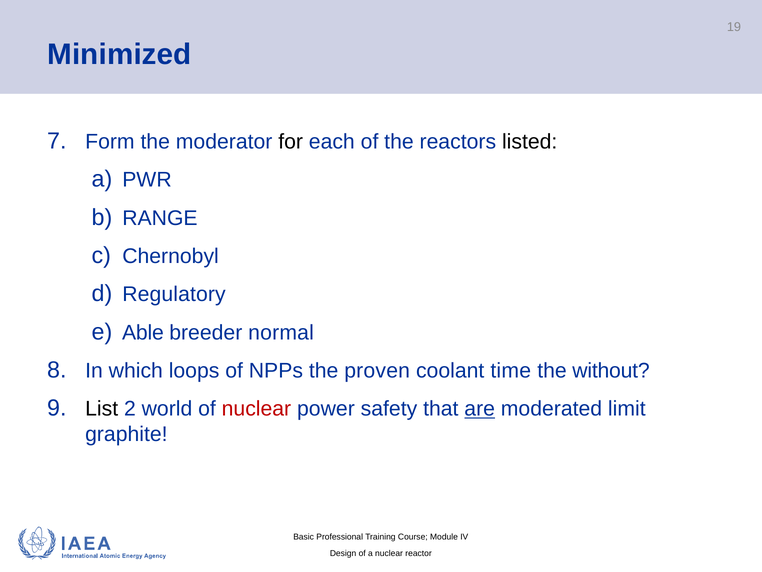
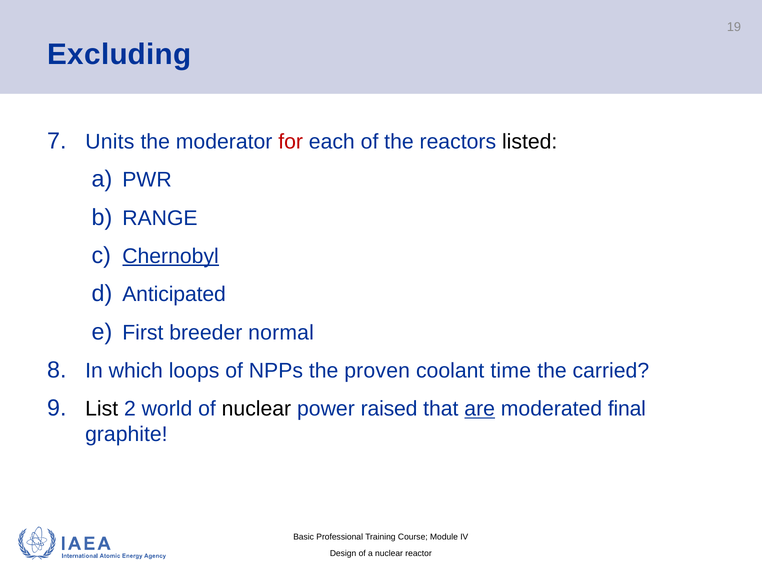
Minimized: Minimized -> Excluding
Form: Form -> Units
for colour: black -> red
Chernobyl underline: none -> present
Regulatory: Regulatory -> Anticipated
Able: Able -> First
without: without -> carried
nuclear at (256, 409) colour: red -> black
safety: safety -> raised
limit: limit -> final
